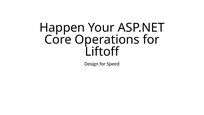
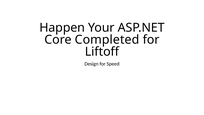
Operations: Operations -> Completed
